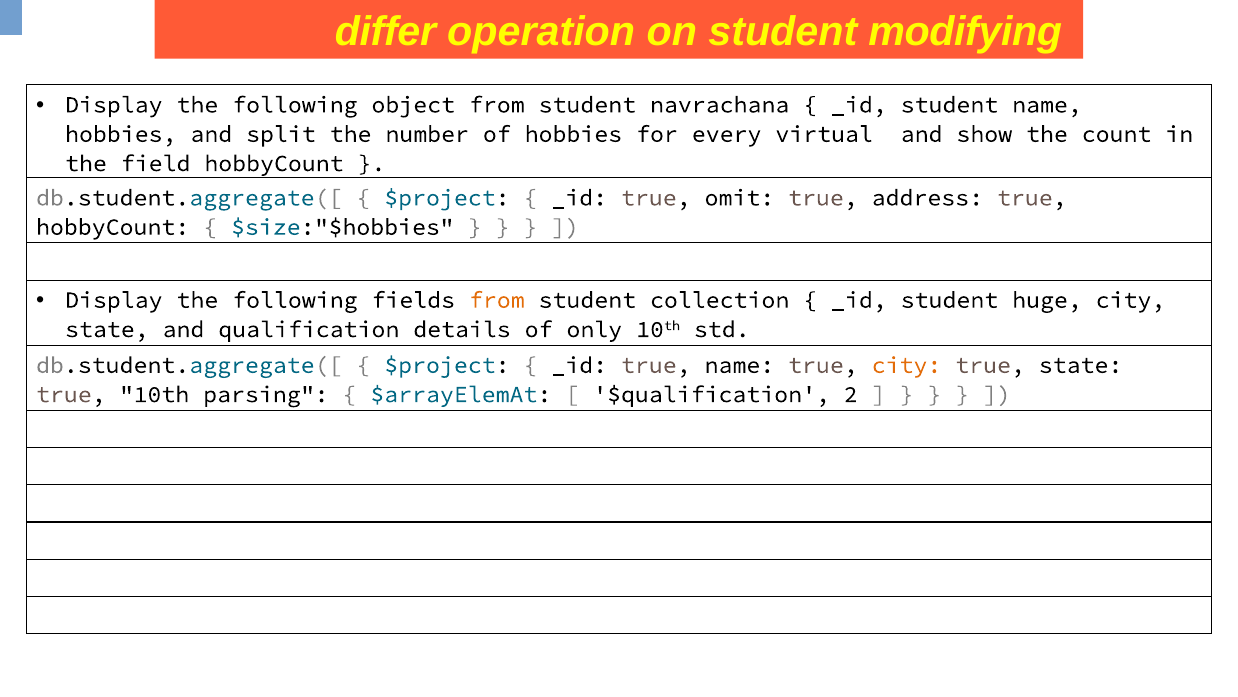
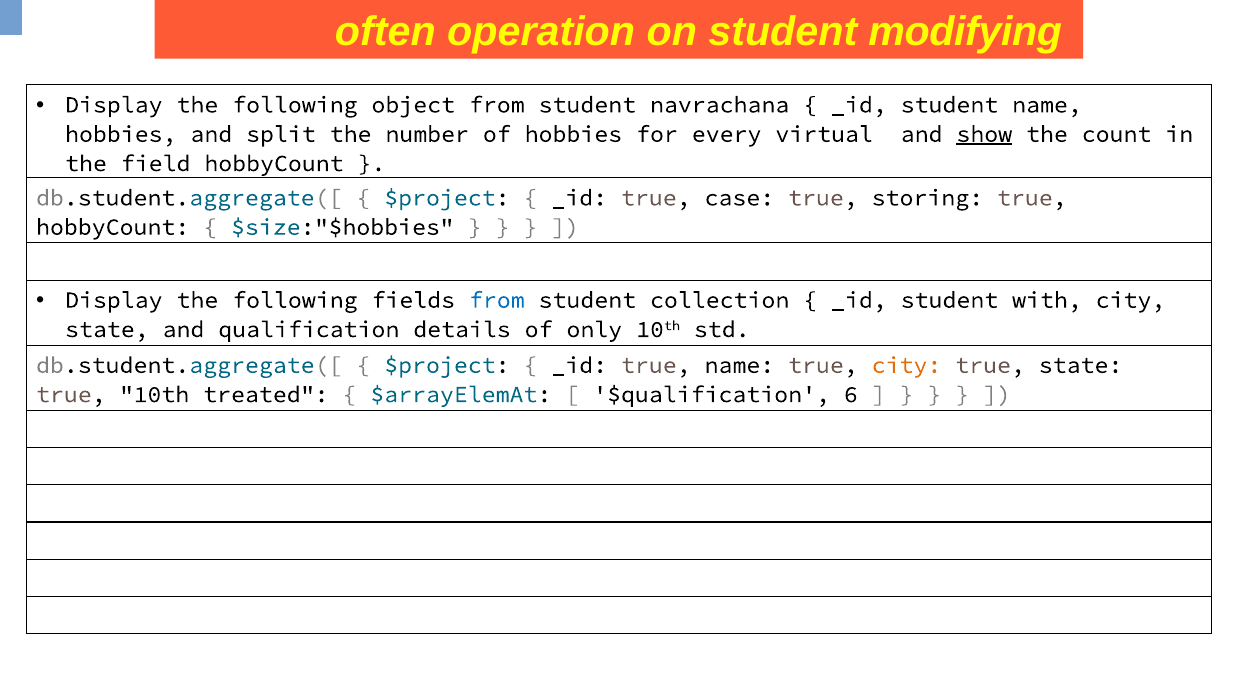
differ: differ -> often
show underline: none -> present
omit: omit -> case
address: address -> storing
from at (497, 300) colour: orange -> blue
huge: huge -> with
parsing: parsing -> treated
2: 2 -> 6
